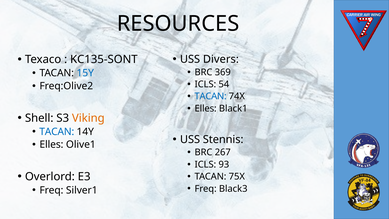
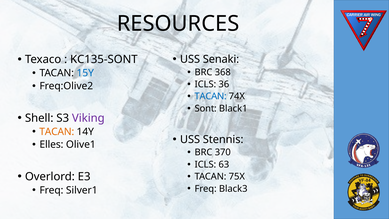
Divers: Divers -> Senaki
369: 369 -> 368
54: 54 -> 36
Elles at (206, 108): Elles -> Sont
Viking colour: orange -> purple
TACAN at (57, 132) colour: blue -> orange
267: 267 -> 370
93: 93 -> 63
